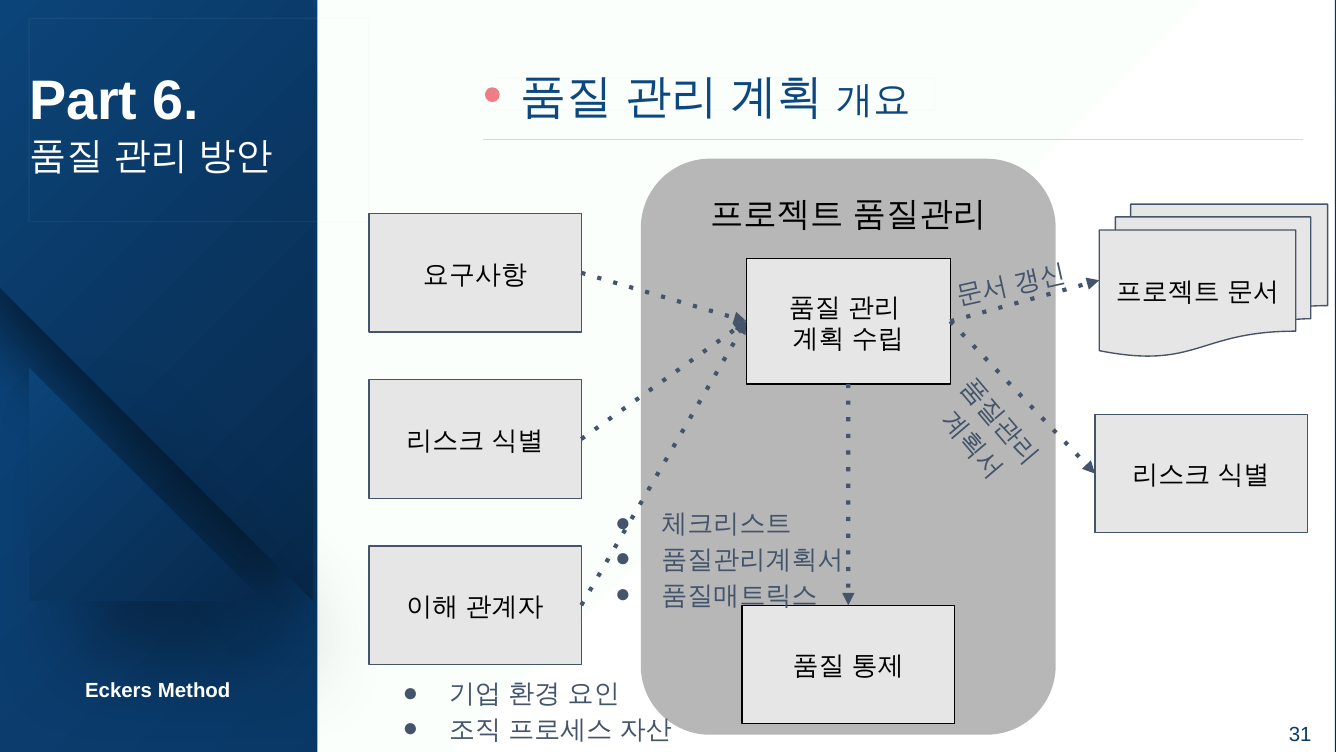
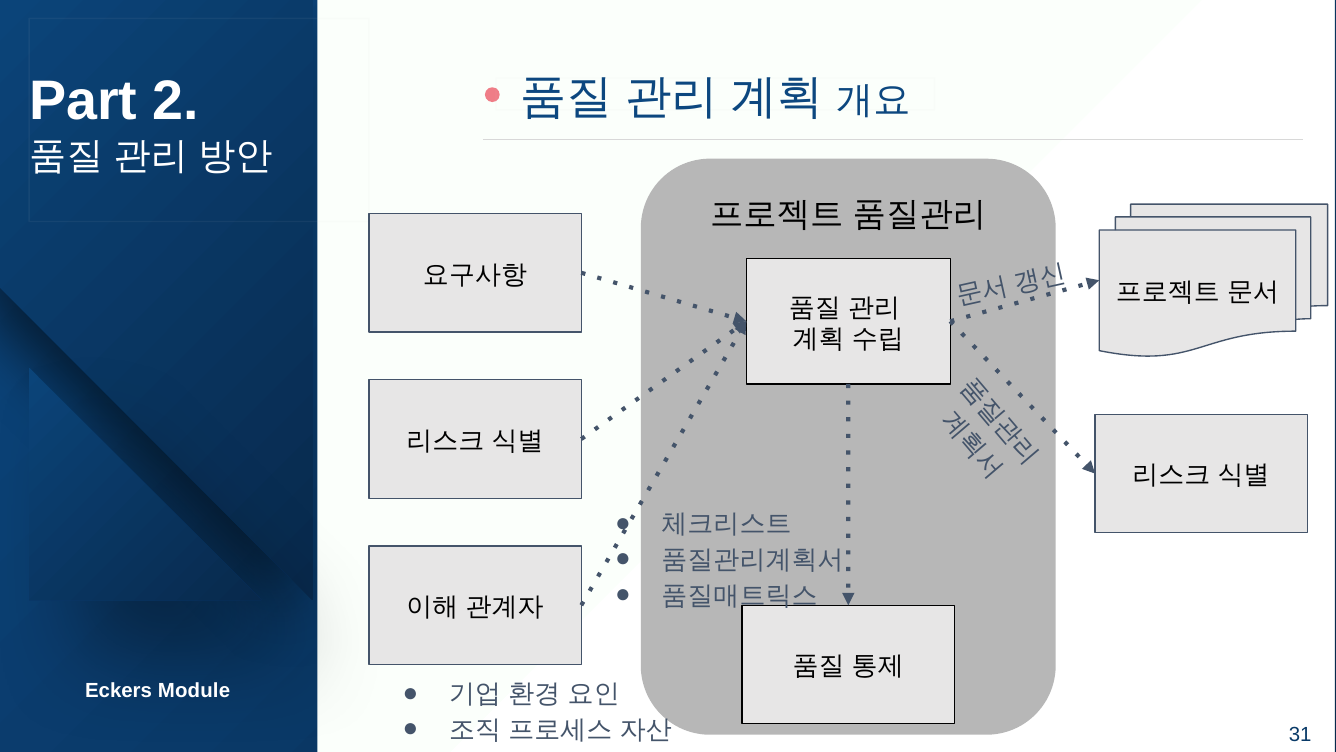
6: 6 -> 2
Method: Method -> Module
